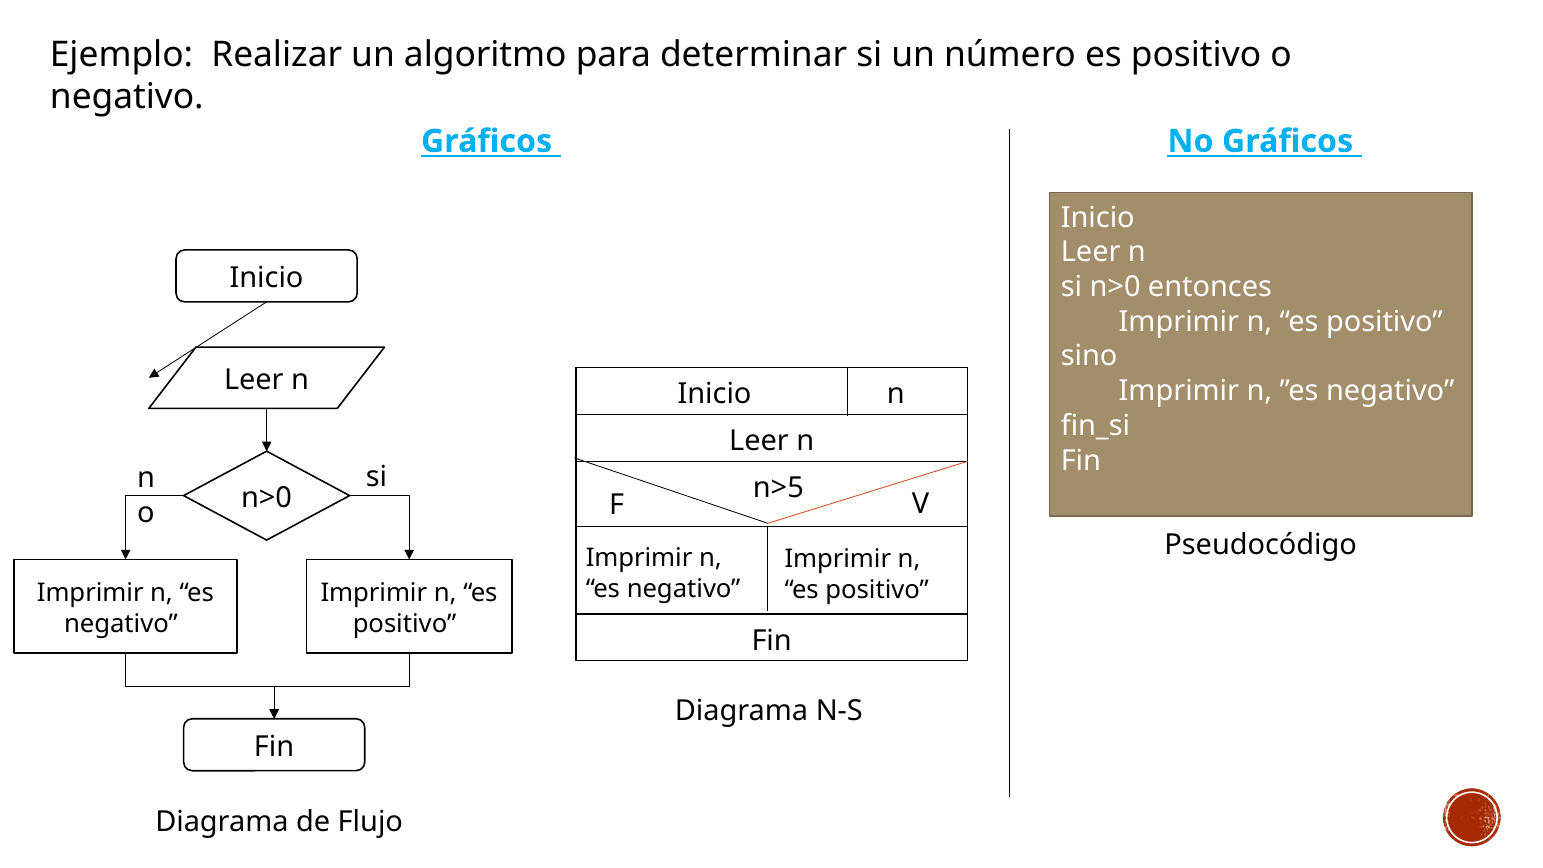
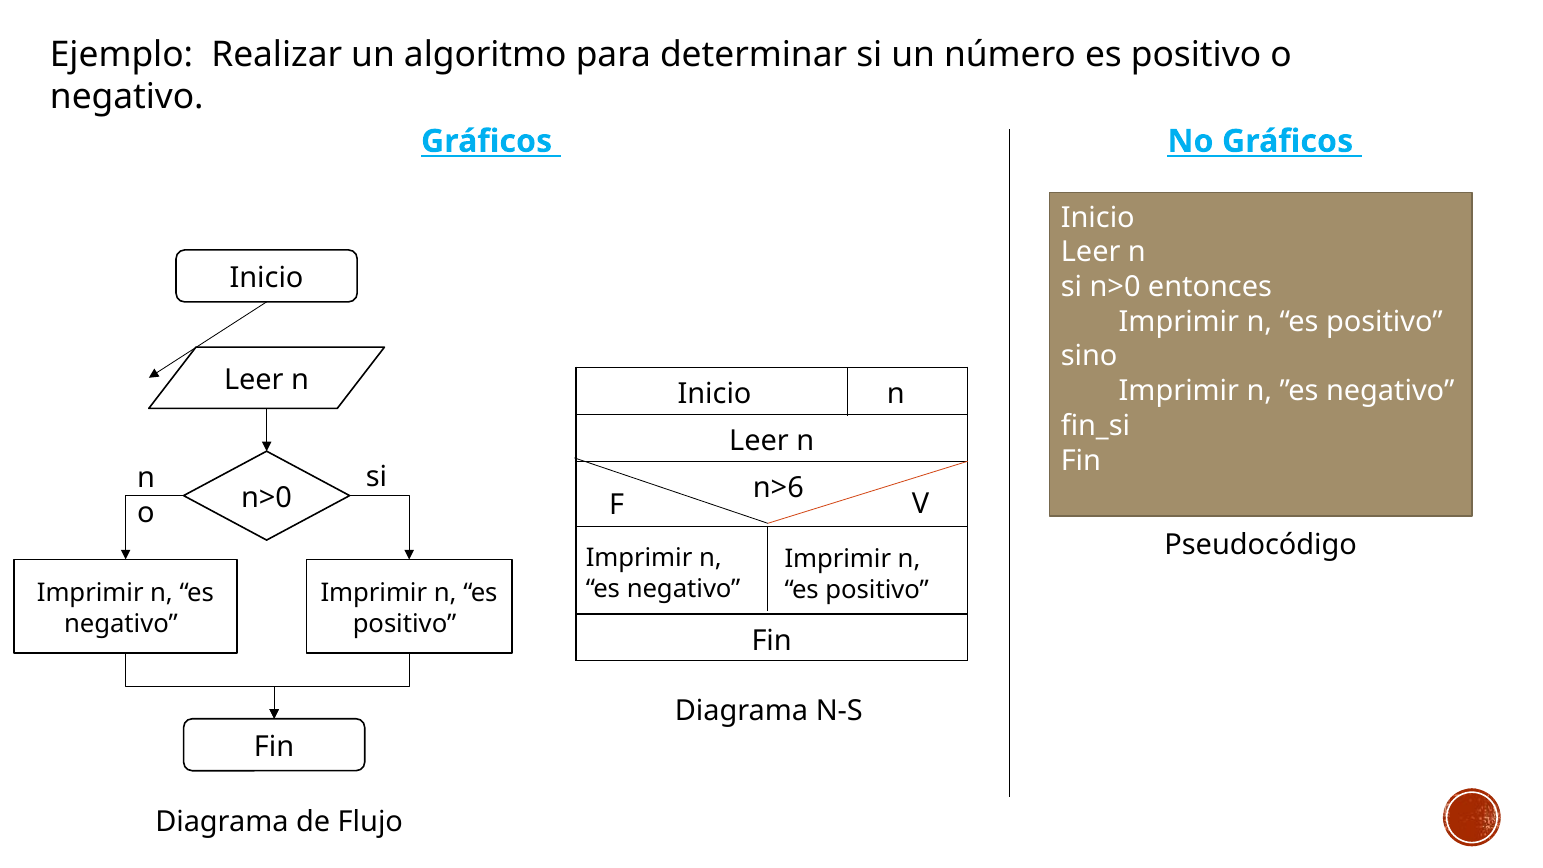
n>5: n>5 -> n>6
